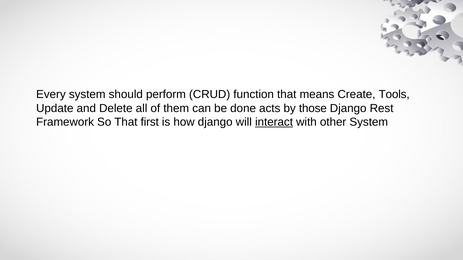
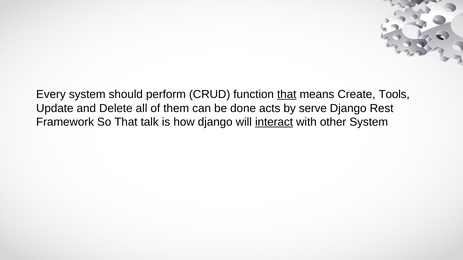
that at (287, 95) underline: none -> present
those: those -> serve
first: first -> talk
